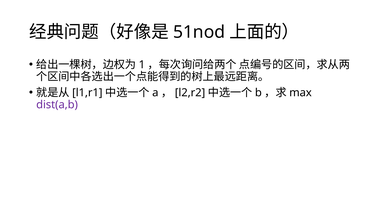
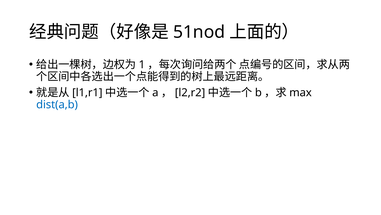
dist(a,b colour: purple -> blue
